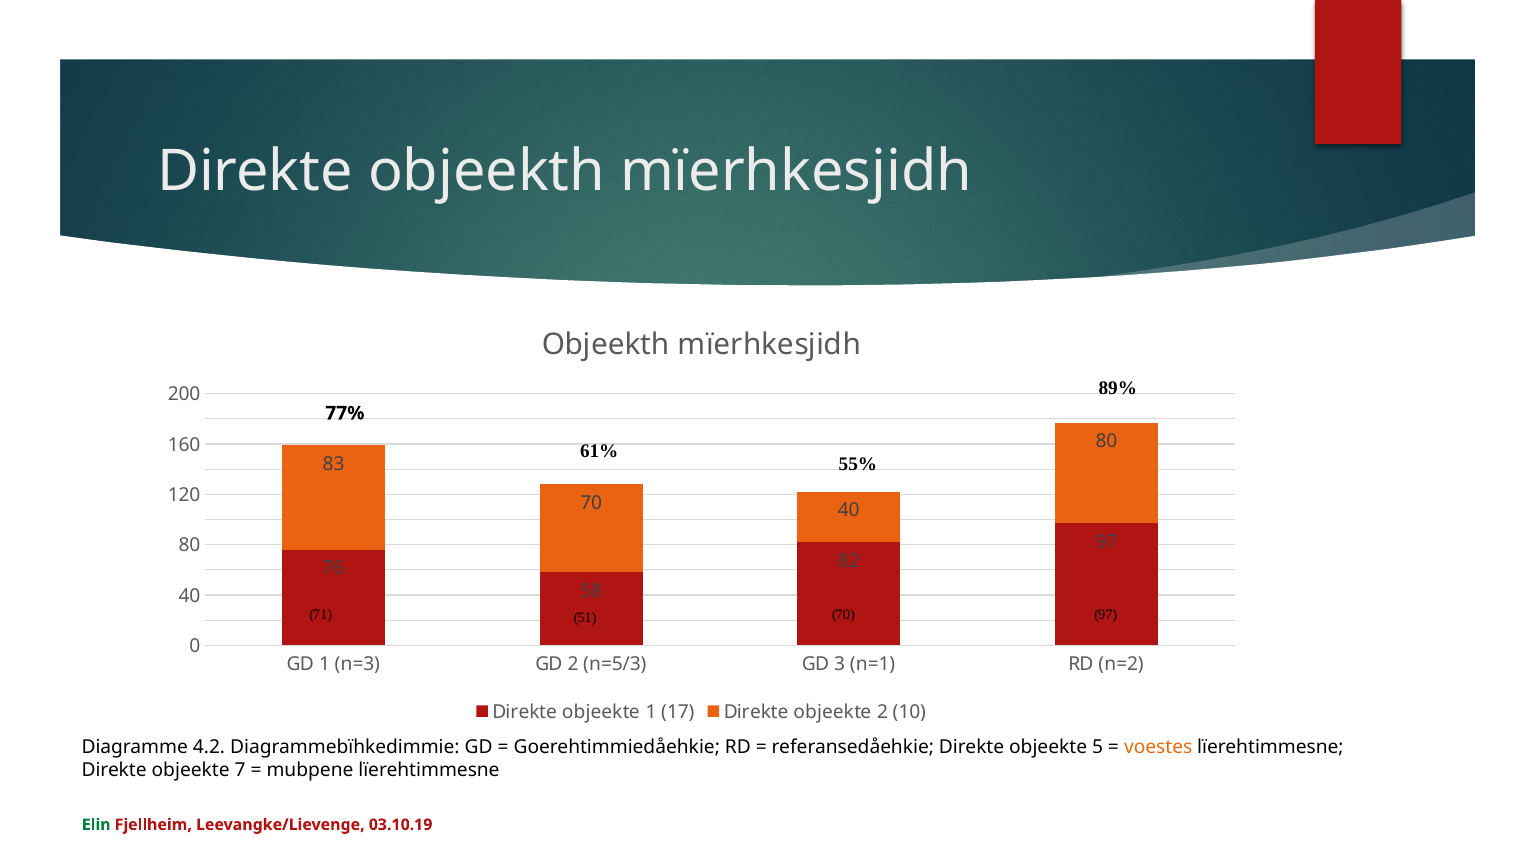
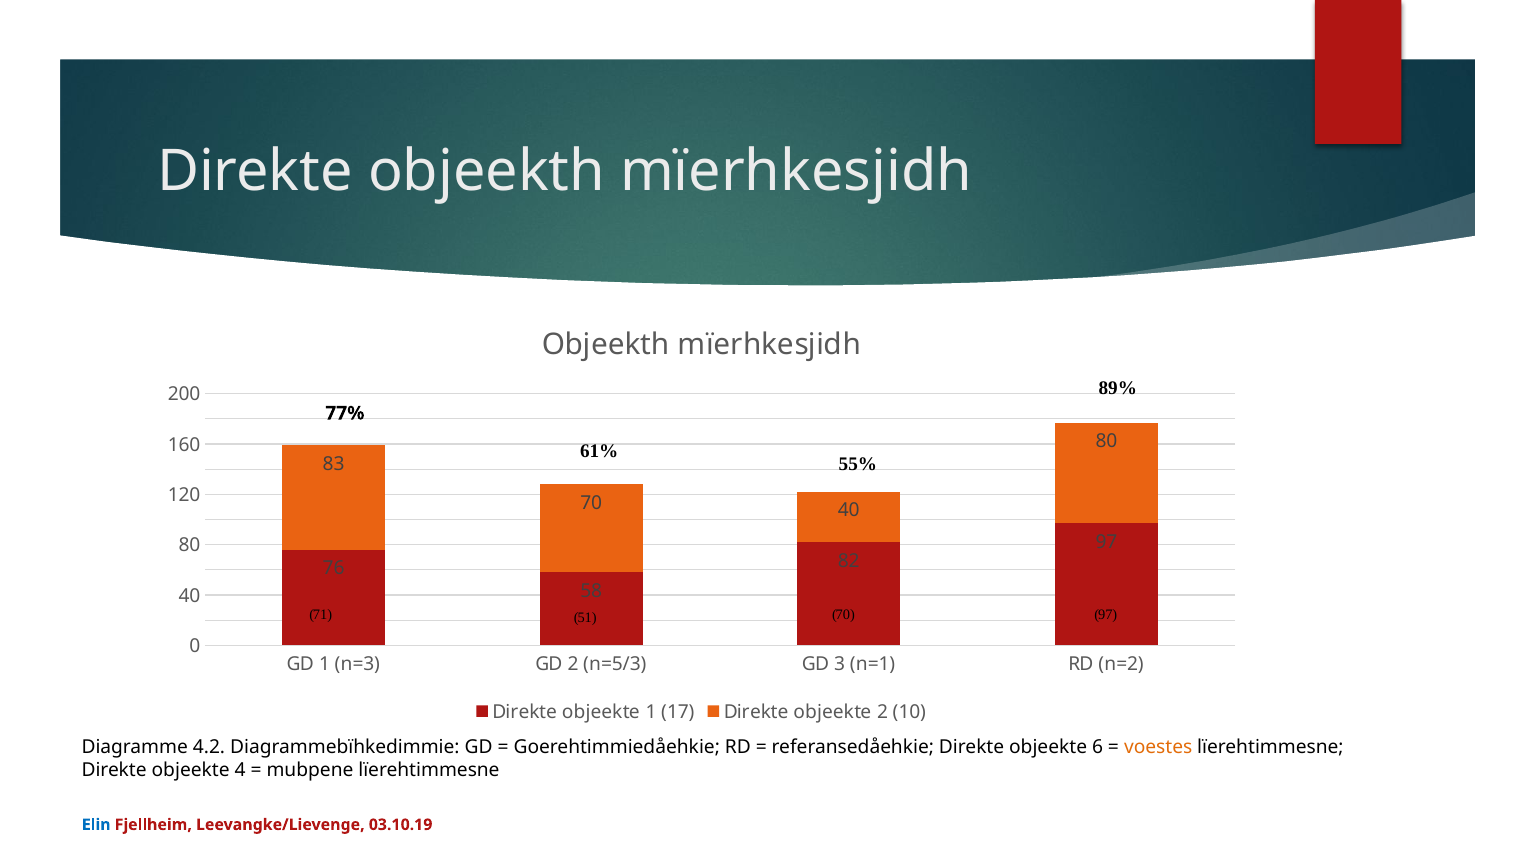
5: 5 -> 6
7: 7 -> 4
Elin colour: green -> blue
